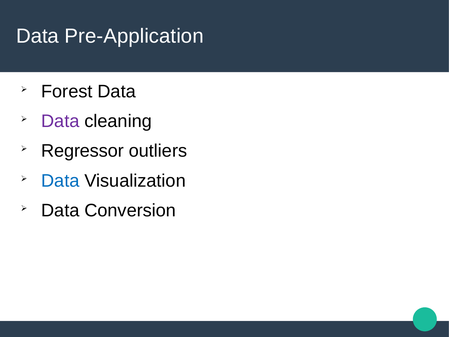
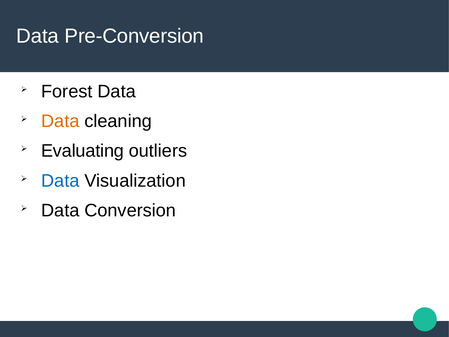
Pre-Application: Pre-Application -> Pre-Conversion
Data at (60, 121) colour: purple -> orange
Regressor: Regressor -> Evaluating
